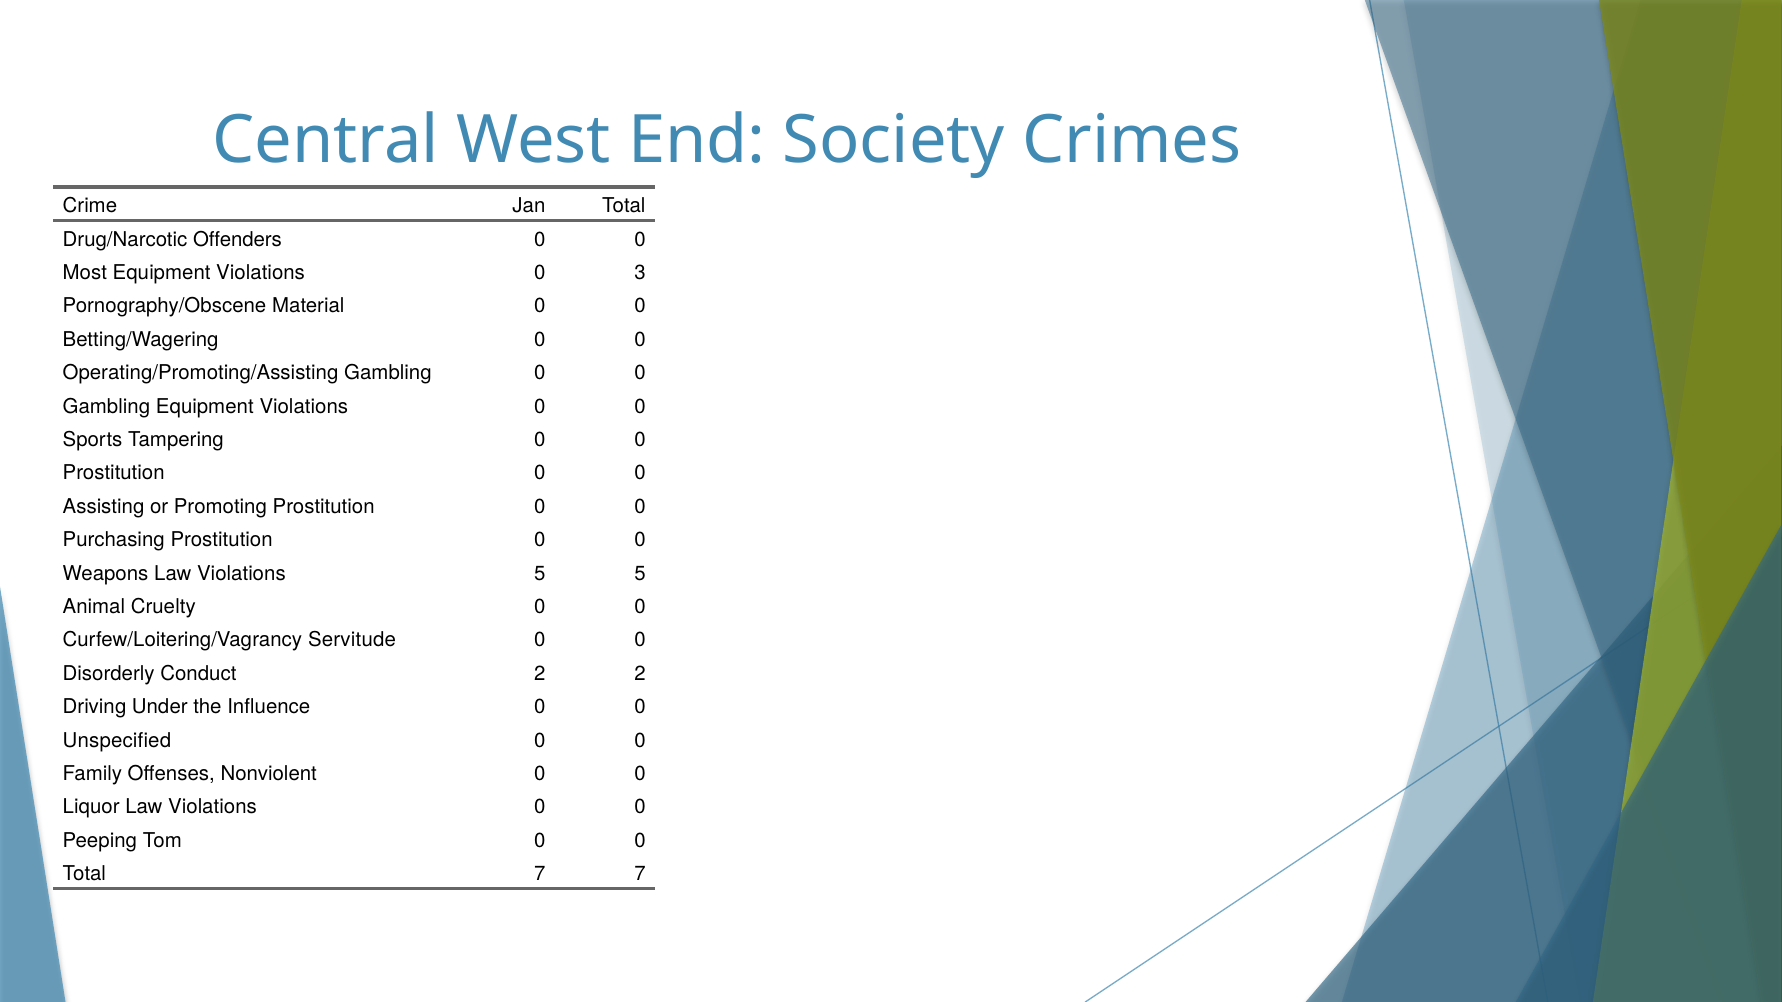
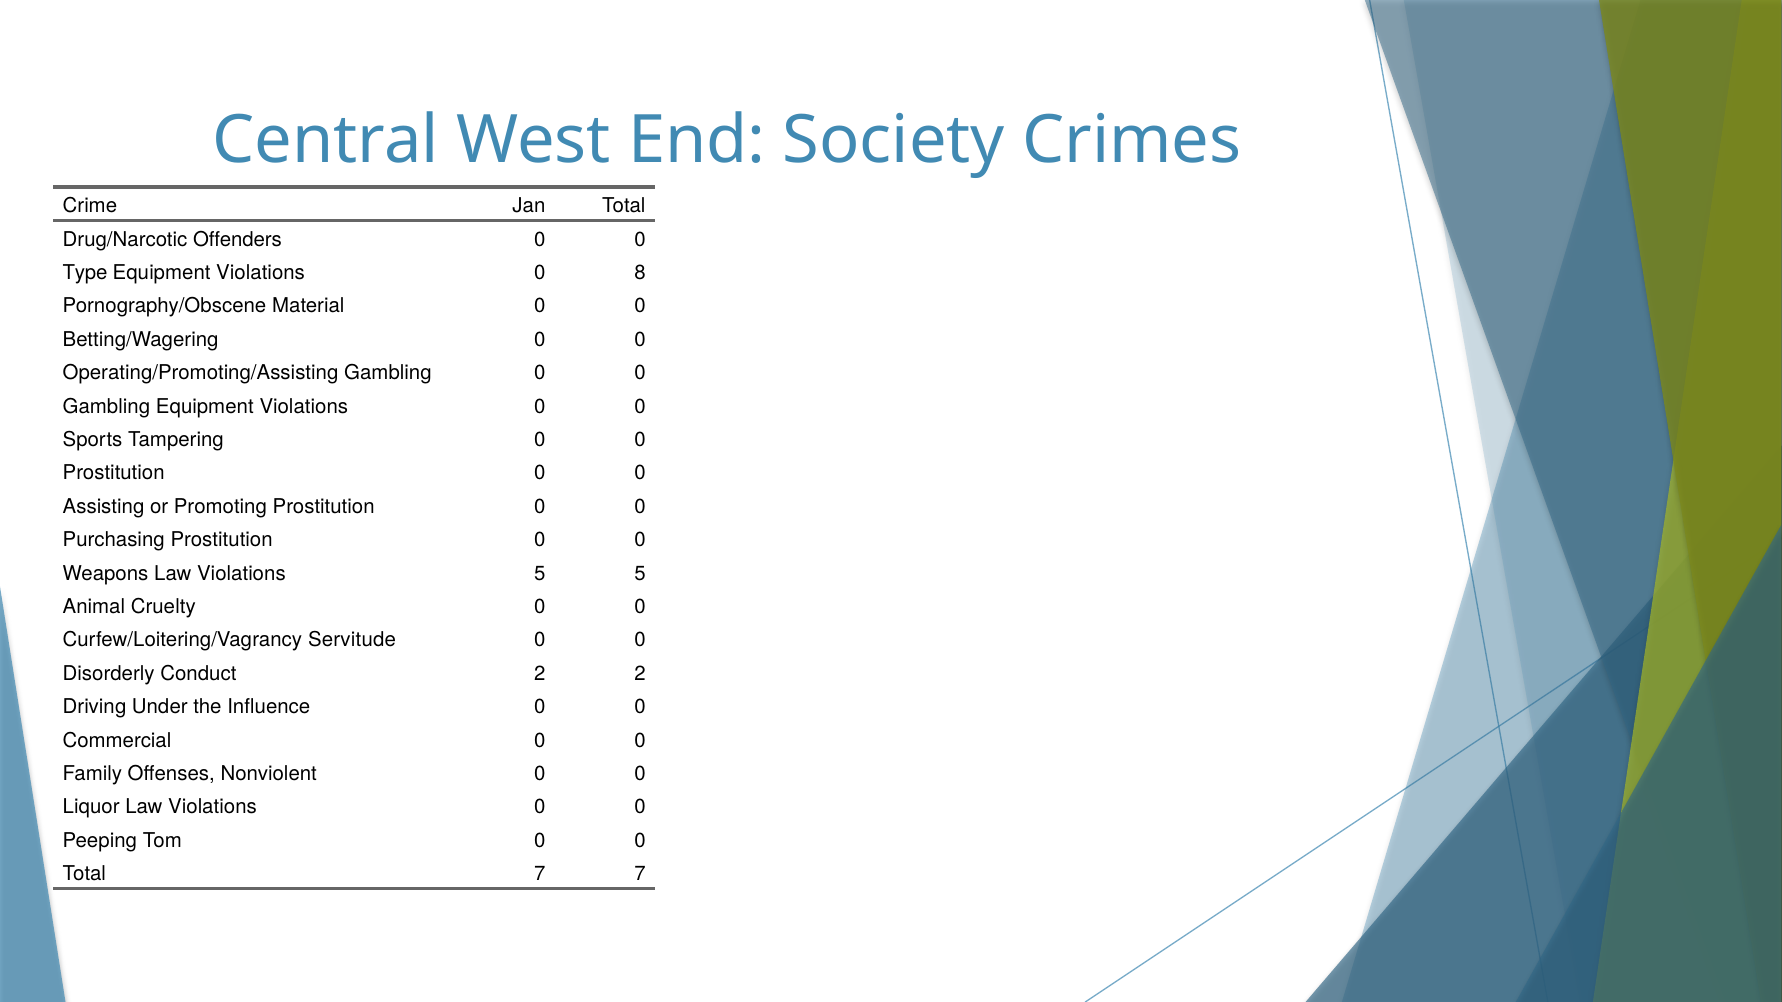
Most: Most -> Type
3: 3 -> 8
Unspecified: Unspecified -> Commercial
